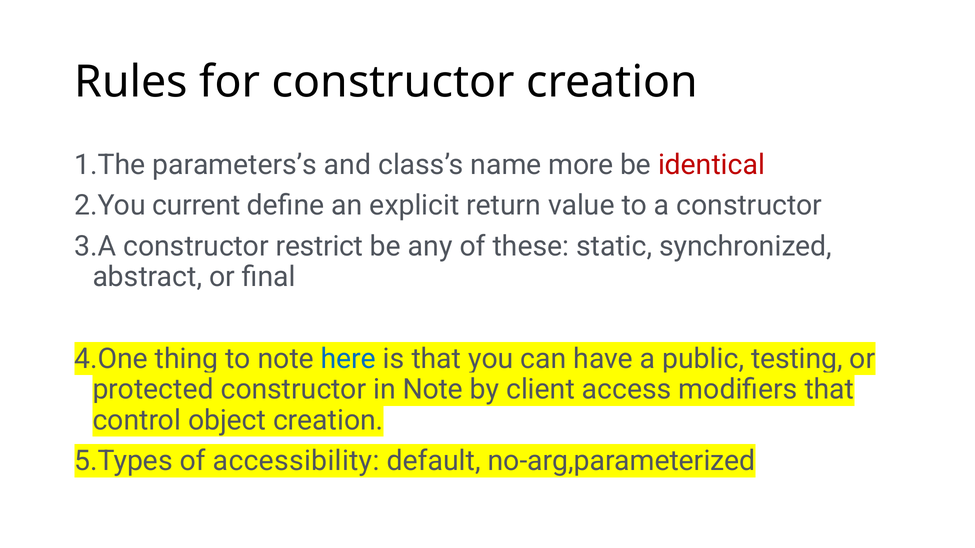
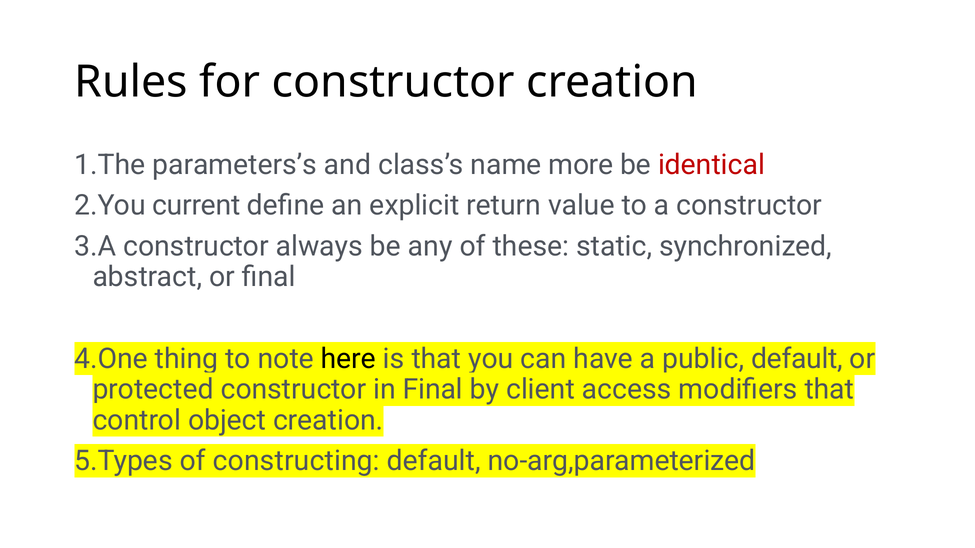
restrict: restrict -> always
here colour: blue -> black
public testing: testing -> default
in Note: Note -> Final
accessibility: accessibility -> constructing
